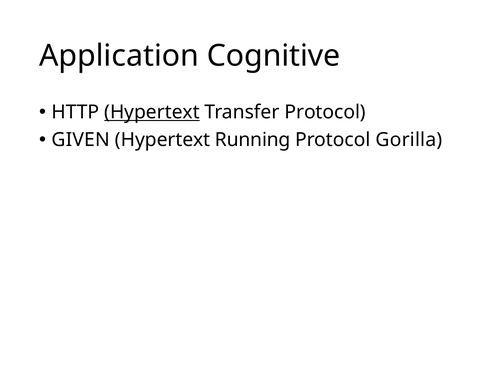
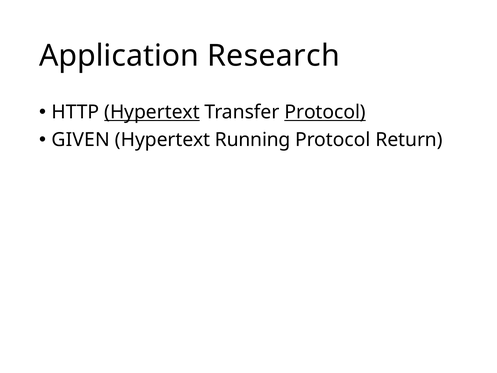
Cognitive: Cognitive -> Research
Protocol at (325, 112) underline: none -> present
Gorilla: Gorilla -> Return
